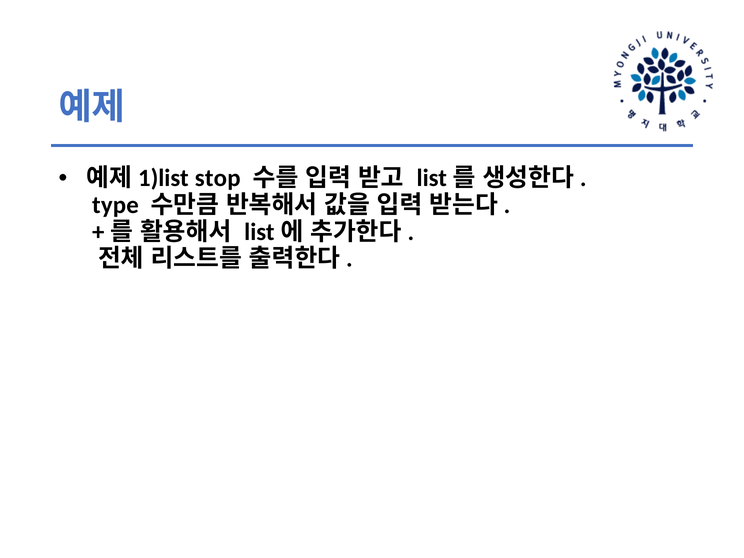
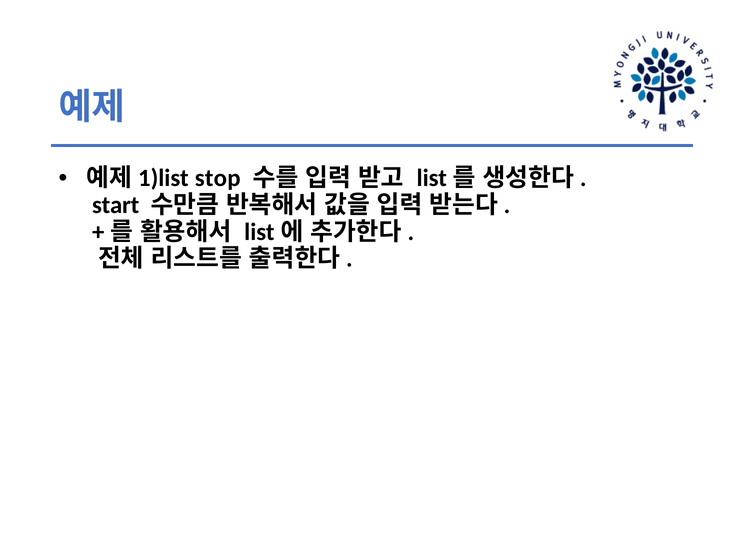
type: type -> start
